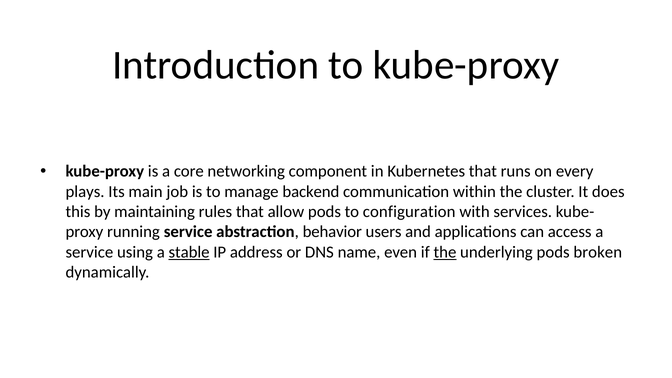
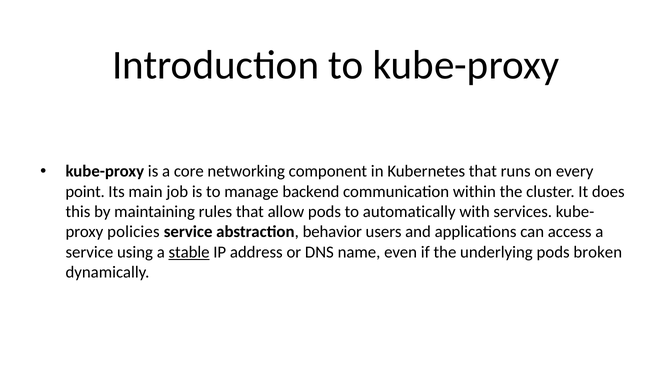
plays: plays -> point
configuration: configuration -> automatically
running: running -> policies
the at (445, 252) underline: present -> none
